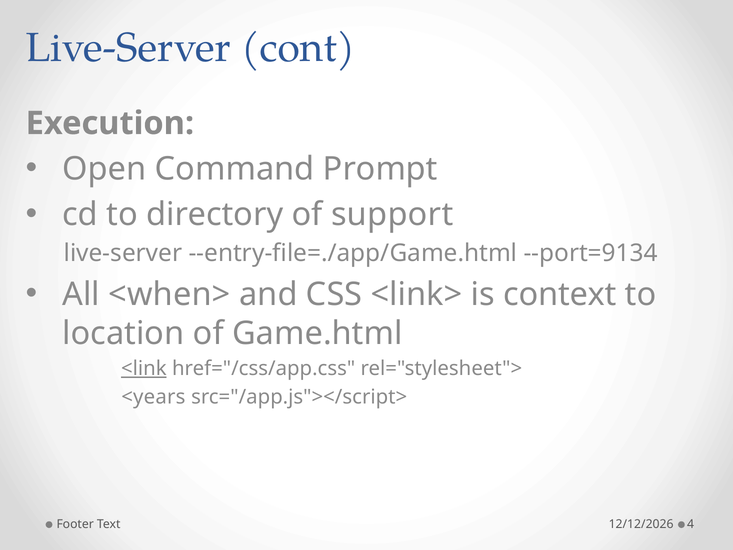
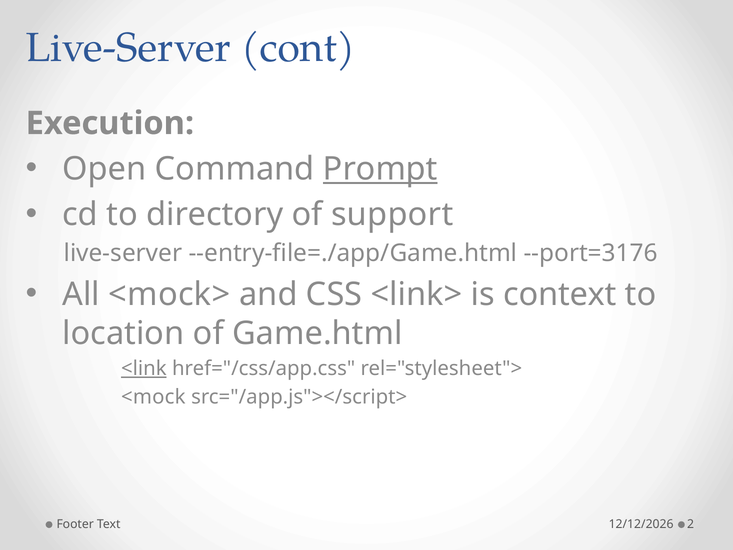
Prompt underline: none -> present
--port=9134: --port=9134 -> --port=3176
<when>: <when> -> <mock>
<years: <years -> <mock
4: 4 -> 2
